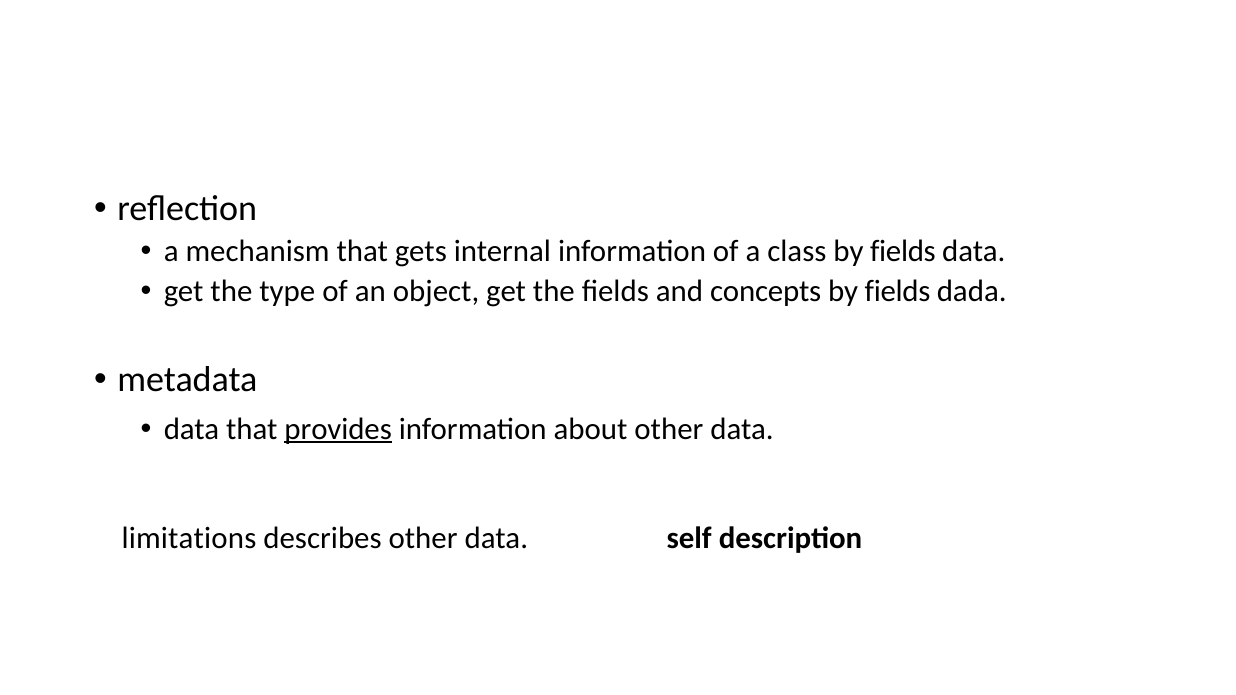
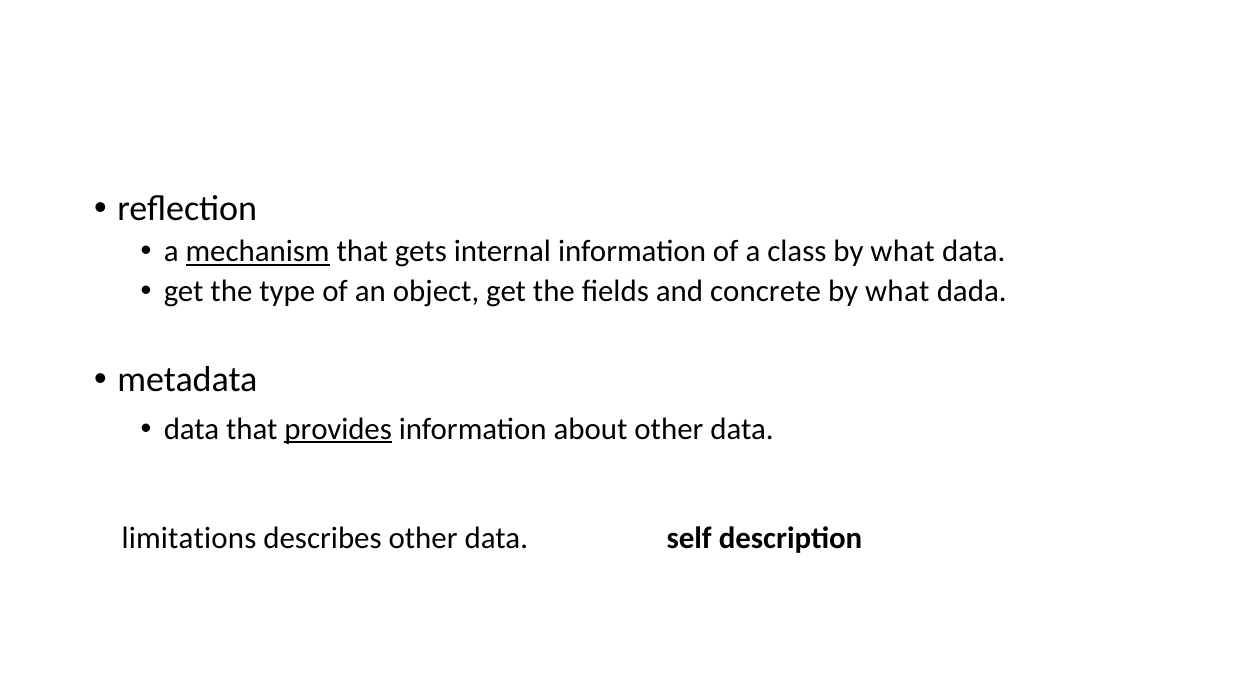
mechanism underline: none -> present
class by fields: fields -> what
concepts: concepts -> concrete
fields at (898, 291): fields -> what
